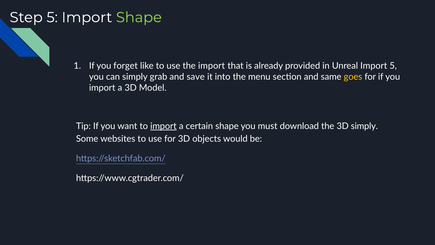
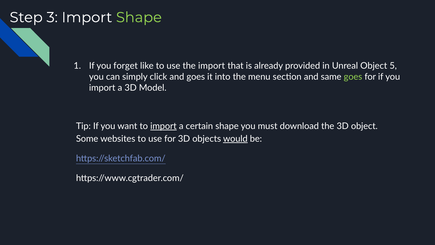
Step 5: 5 -> 3
Unreal Import: Import -> Object
grab: grab -> click
and save: save -> goes
goes at (353, 77) colour: yellow -> light green
3D simply: simply -> object
would underline: none -> present
